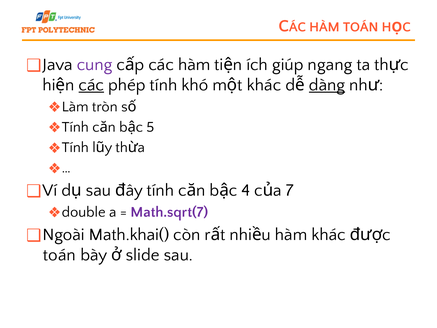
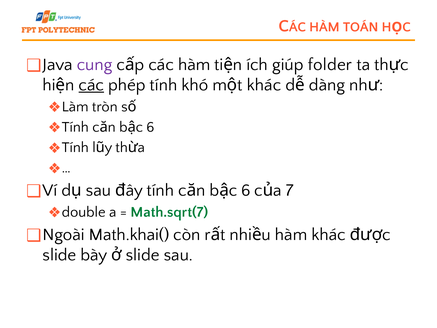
ngang: ngang -> folder
dàng underline: present -> none
5 at (150, 127): 5 -> 6
4 at (246, 190): 4 -> 6
Math.sqrt(7 colour: purple -> green
toán at (59, 255): toán -> slide
